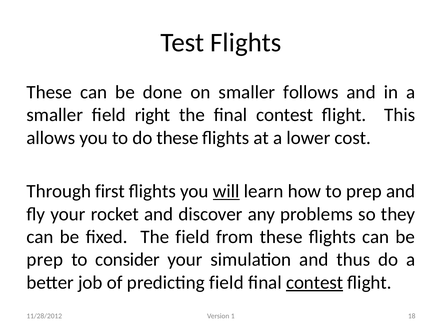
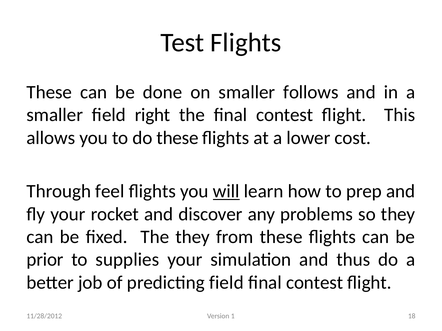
first: first -> feel
The field: field -> they
prep at (45, 260): prep -> prior
consider: consider -> supplies
contest at (315, 283) underline: present -> none
